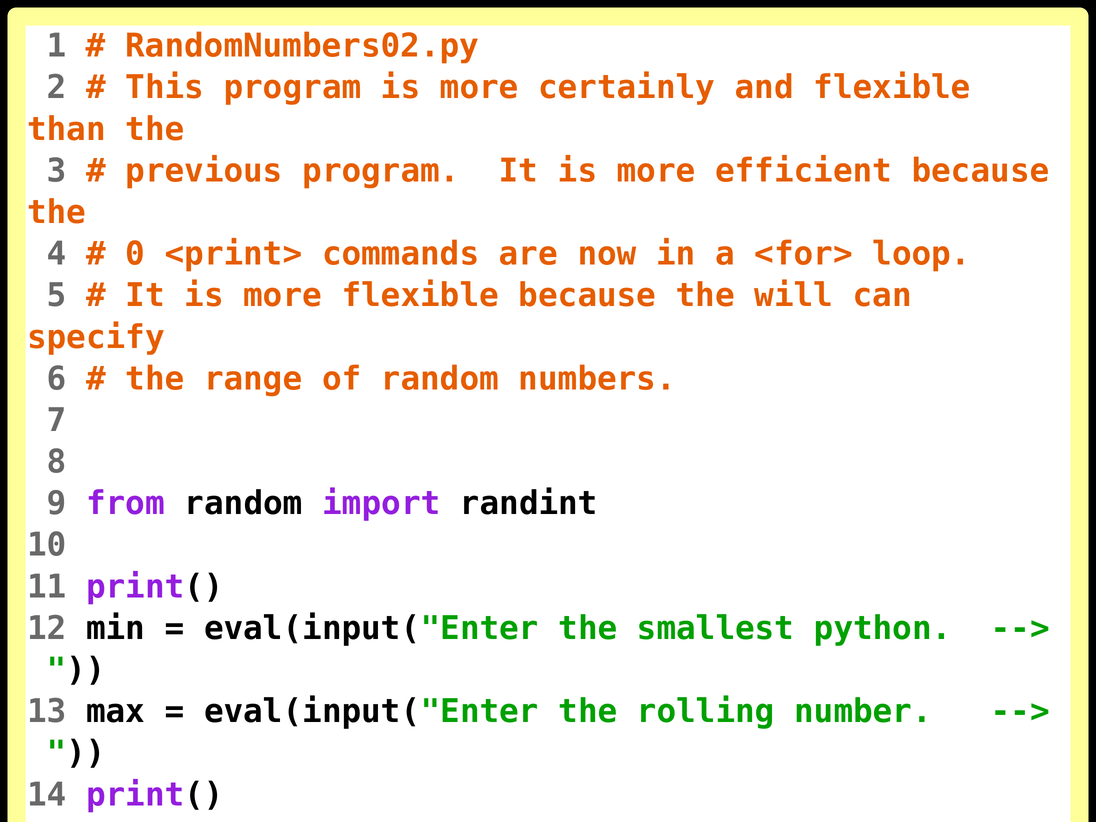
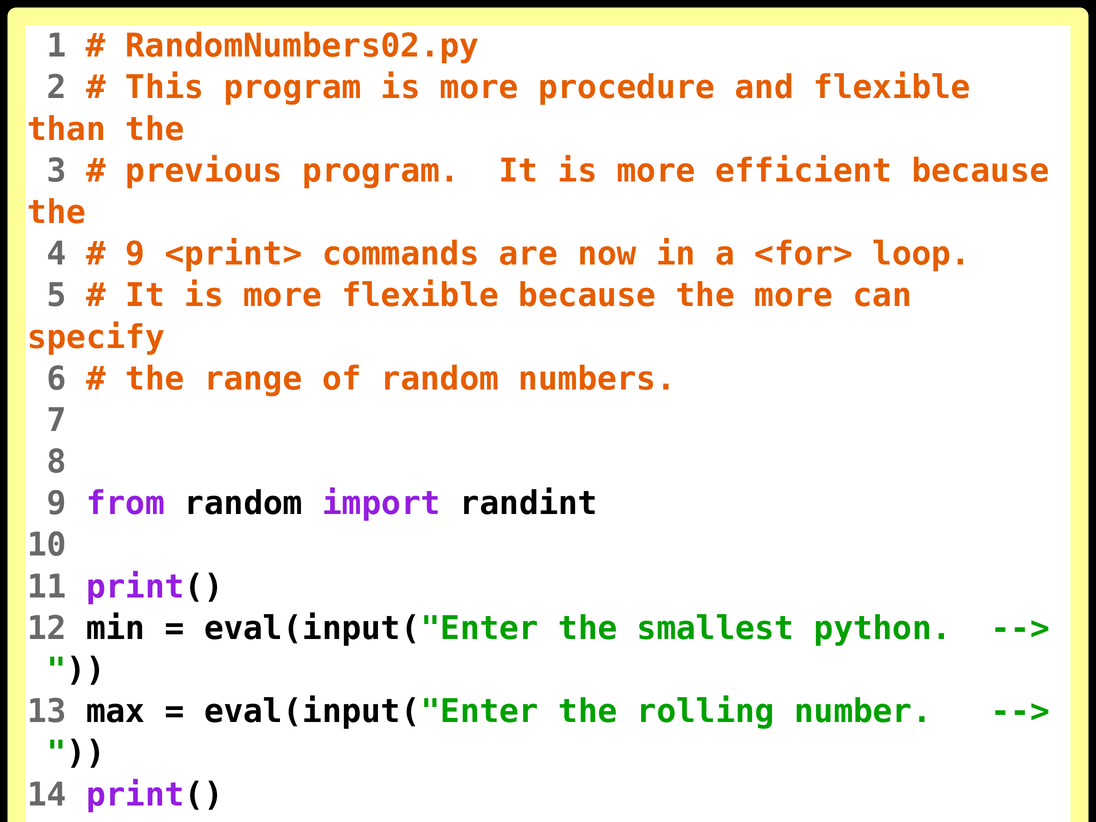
certainly: certainly -> procedure
0 at (135, 254): 0 -> 9
the will: will -> more
